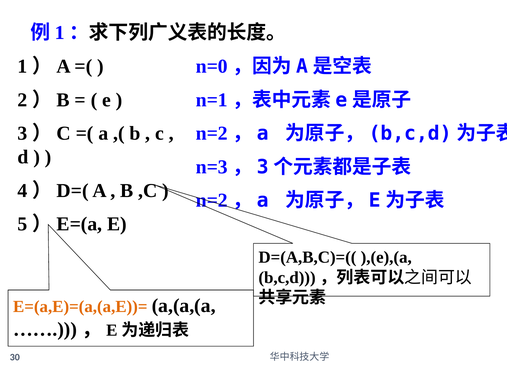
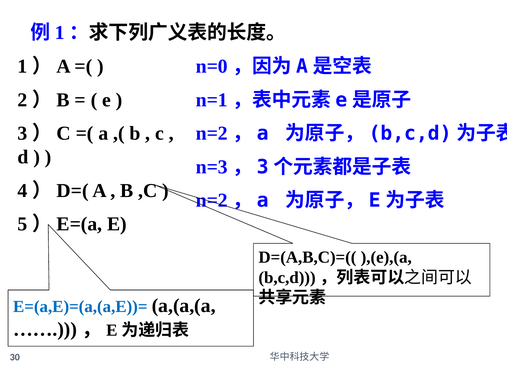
E=(a,E)=(a,(a,E))= colour: orange -> blue
